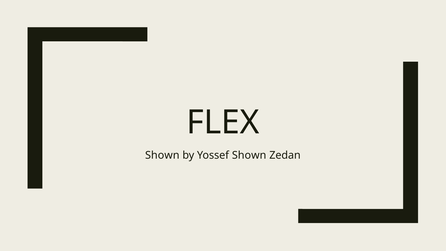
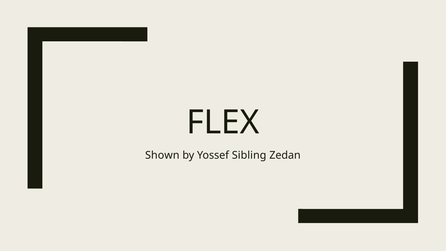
Yossef Shown: Shown -> Sibling
